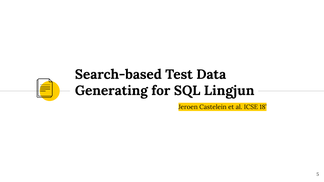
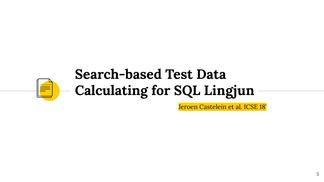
Generating: Generating -> Calculating
